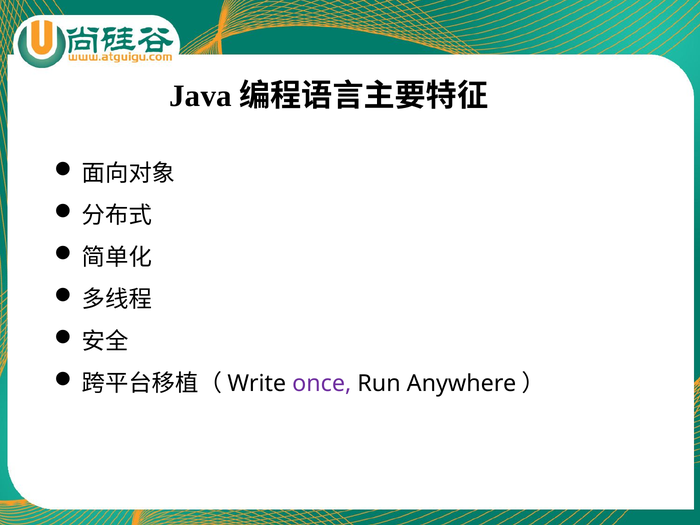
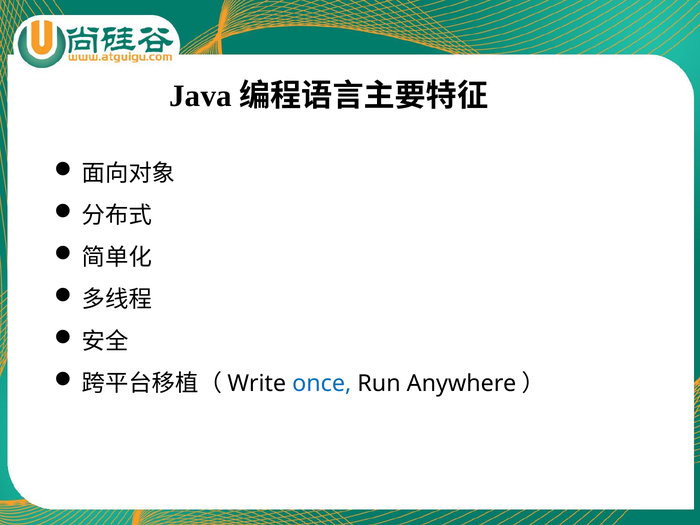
once colour: purple -> blue
